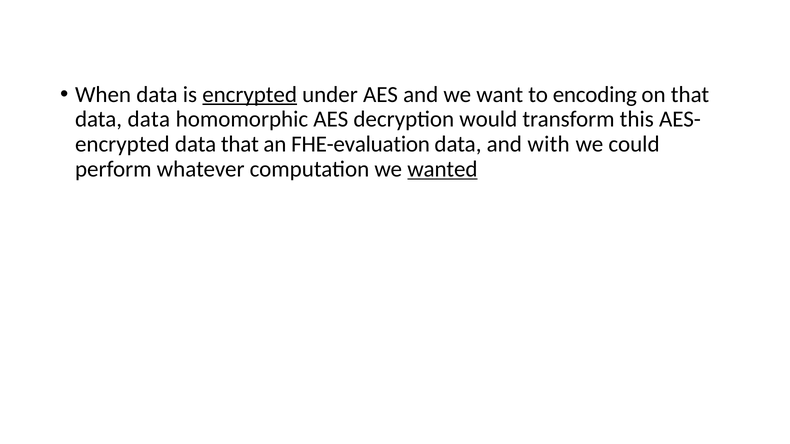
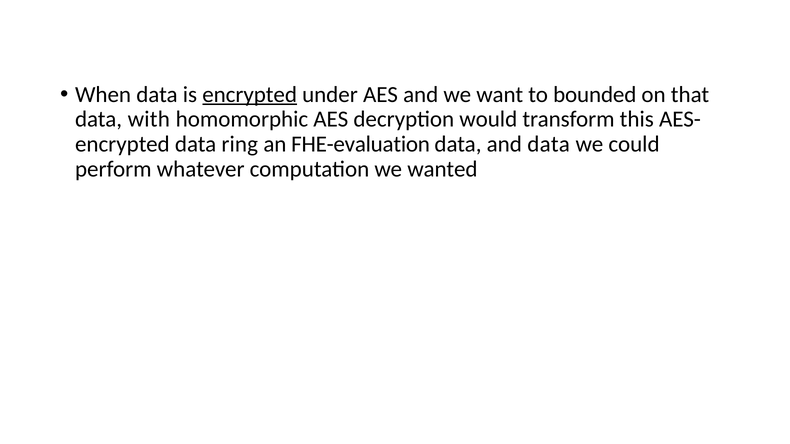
encoding: encoding -> bounded
data data: data -> with
data that: that -> ring
and with: with -> data
wanted underline: present -> none
